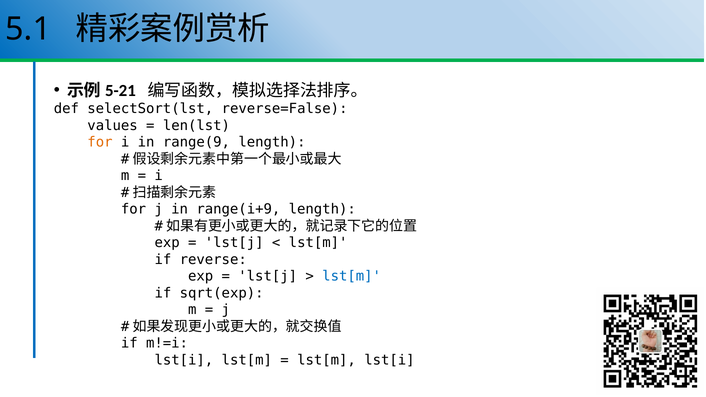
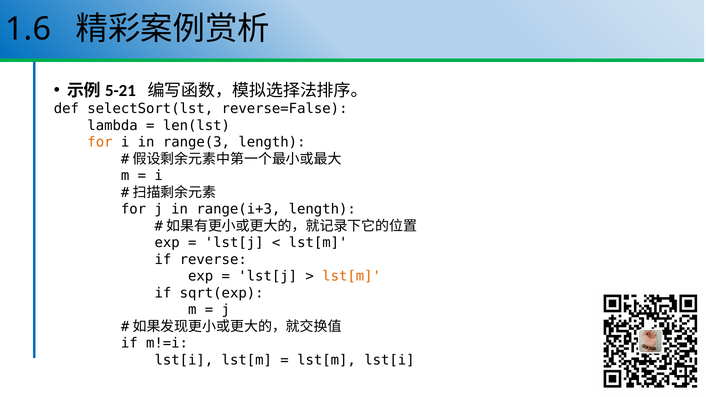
5.1: 5.1 -> 1.6
values: values -> lambda
range(9: range(9 -> range(3
range(i+9: range(i+9 -> range(i+3
lst[m at (352, 276) colour: blue -> orange
